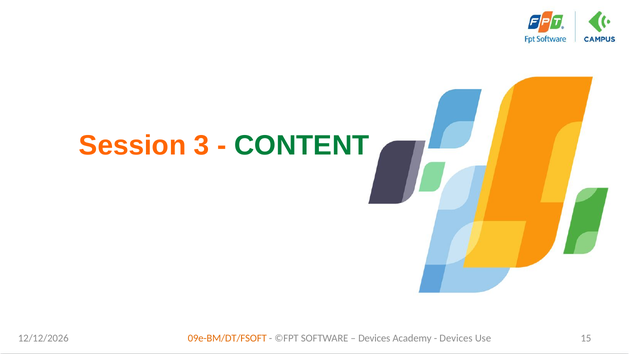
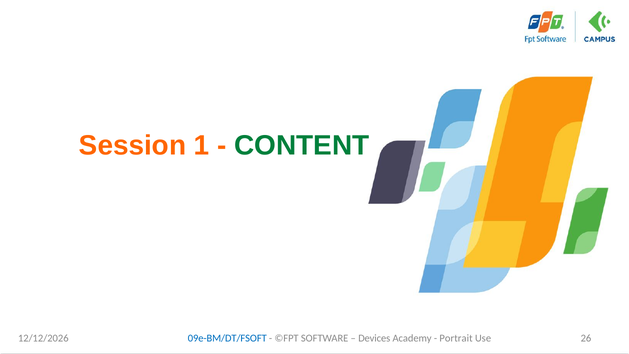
3: 3 -> 1
09e-BM/DT/FSOFT colour: orange -> blue
Devices at (456, 338): Devices -> Portrait
15: 15 -> 26
